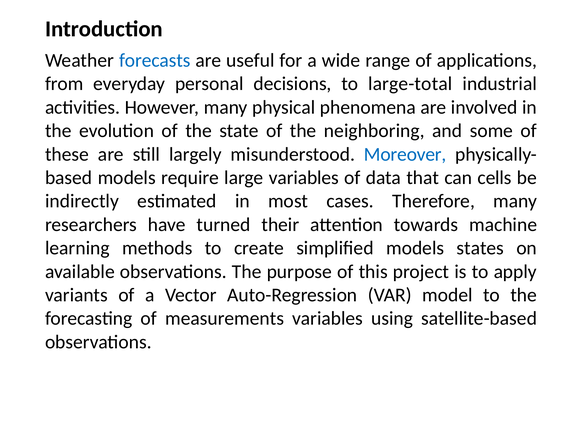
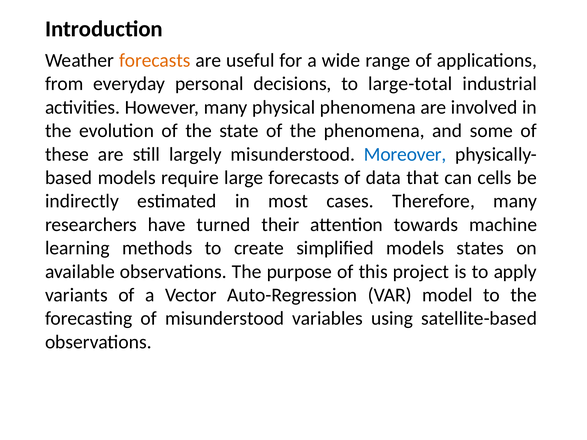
forecasts at (155, 60) colour: blue -> orange
the neighboring: neighboring -> phenomena
large variables: variables -> forecasts
of measurements: measurements -> misunderstood
